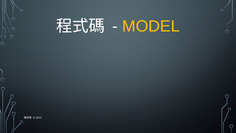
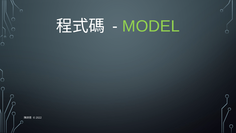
MODEL colour: yellow -> light green
